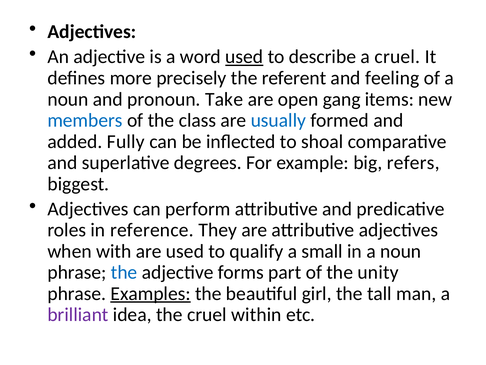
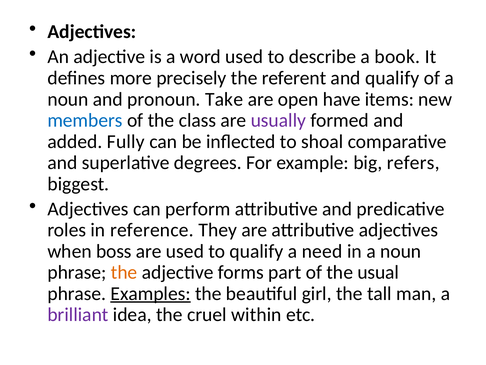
used at (244, 57) underline: present -> none
a cruel: cruel -> book
and feeling: feeling -> qualify
gang: gang -> have
usually colour: blue -> purple
with: with -> boss
small: small -> need
the at (124, 272) colour: blue -> orange
unity: unity -> usual
